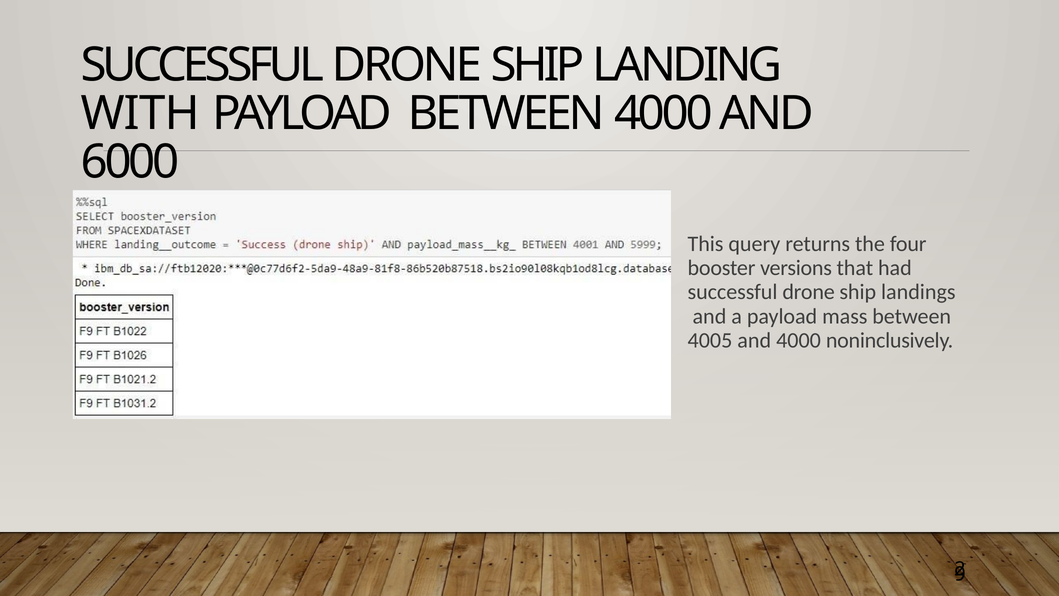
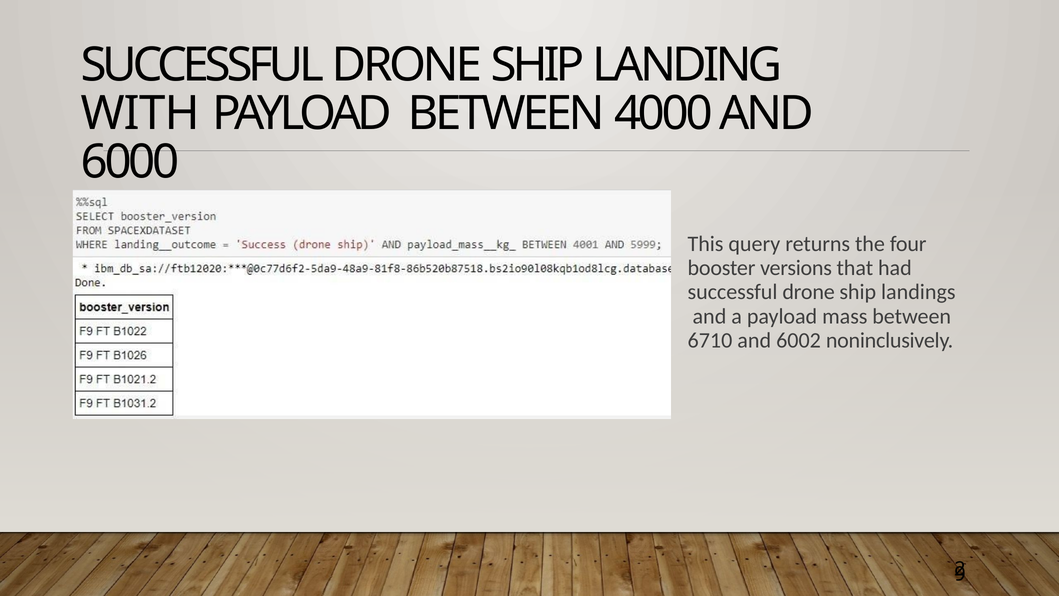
4005: 4005 -> 6710
and 4000: 4000 -> 6002
